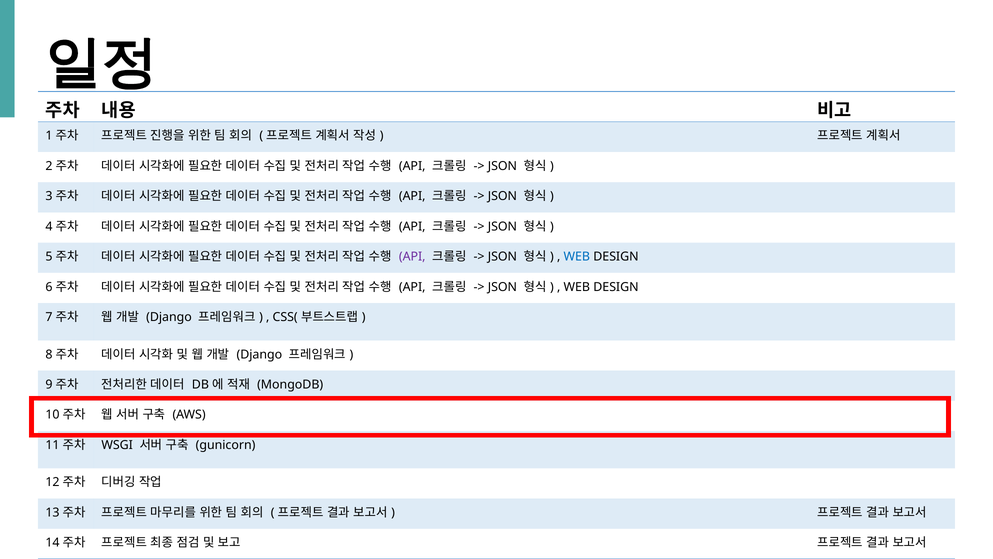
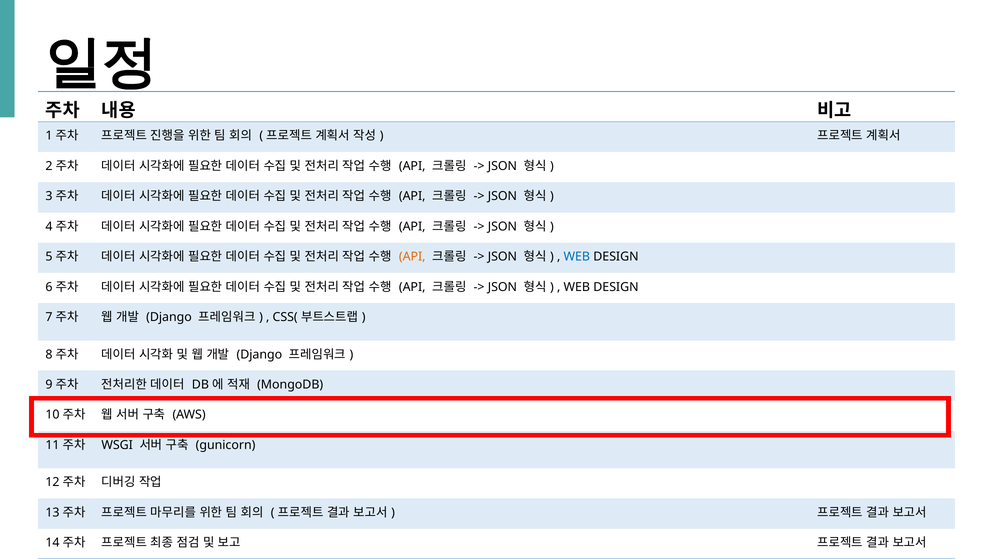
API at (412, 256) colour: purple -> orange
